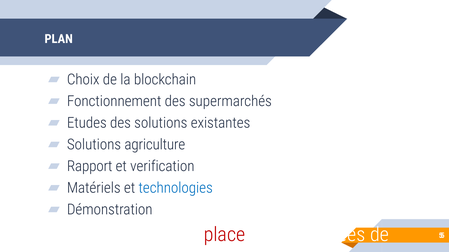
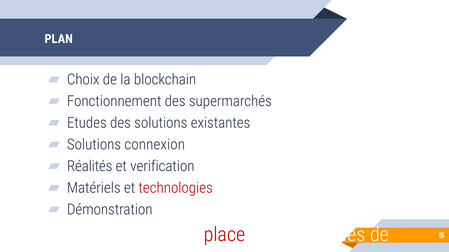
agriculture: agriculture -> connexion
Rapport: Rapport -> Réalités
technologies colour: blue -> red
